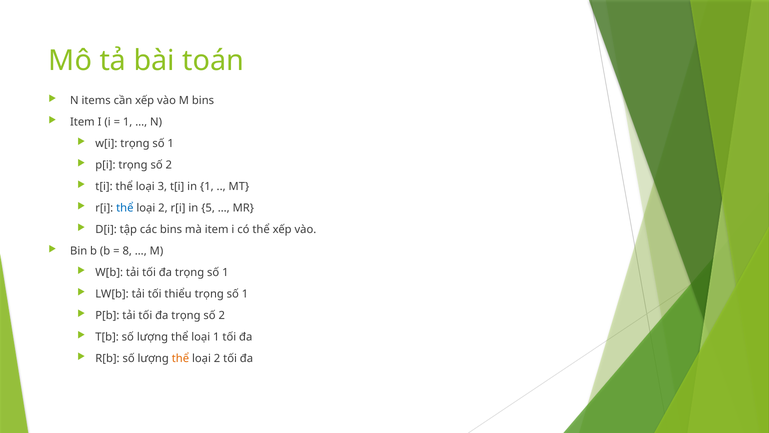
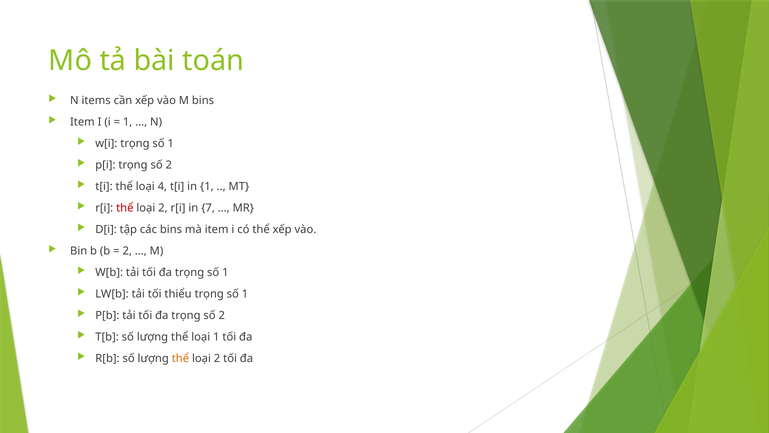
3: 3 -> 4
thể at (125, 208) colour: blue -> red
5: 5 -> 7
8 at (127, 251): 8 -> 2
